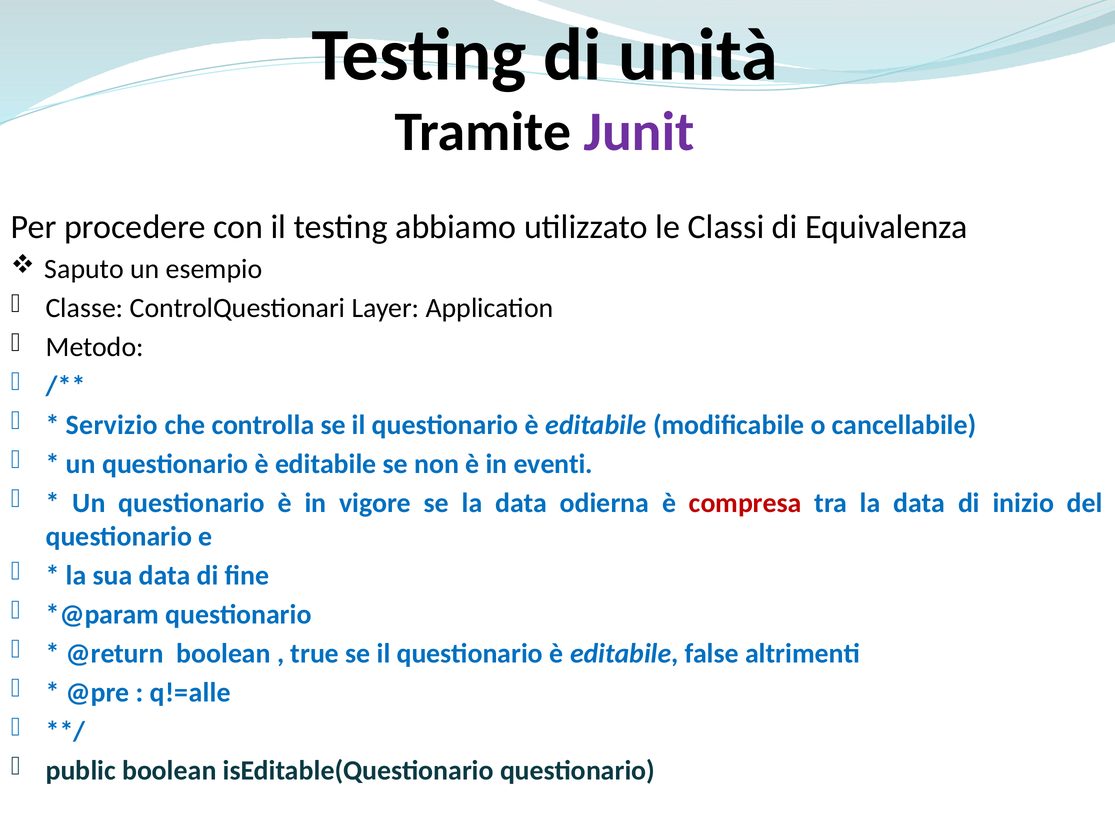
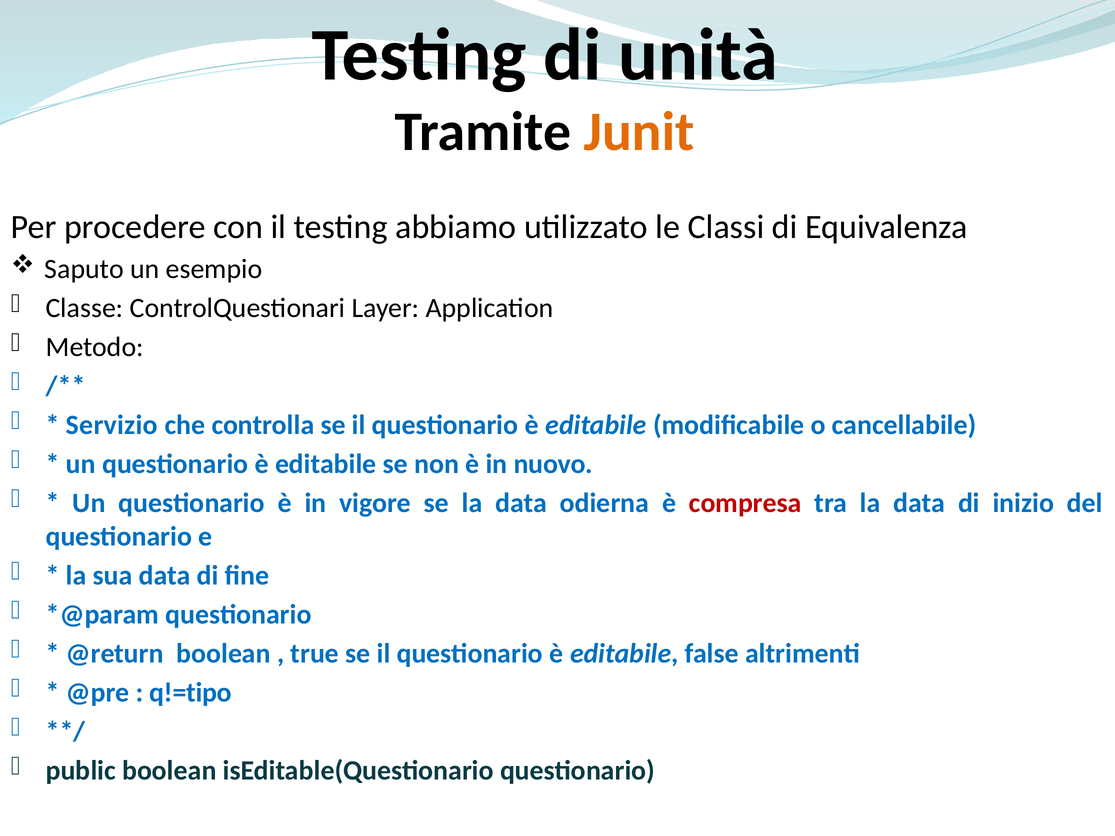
Junit colour: purple -> orange
eventi: eventi -> nuovo
q!=alle: q!=alle -> q!=tipo
